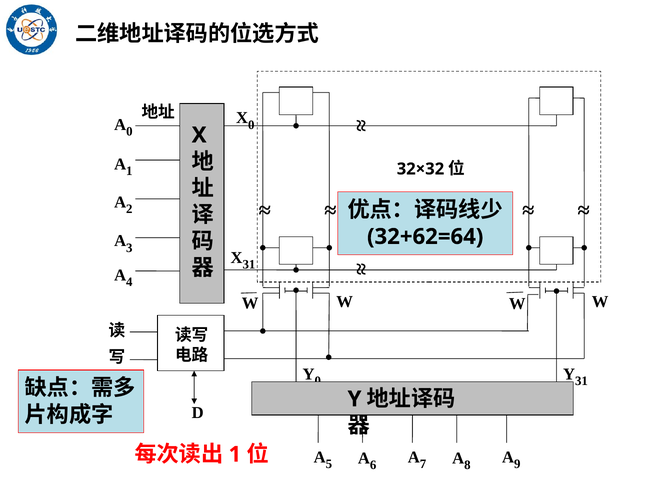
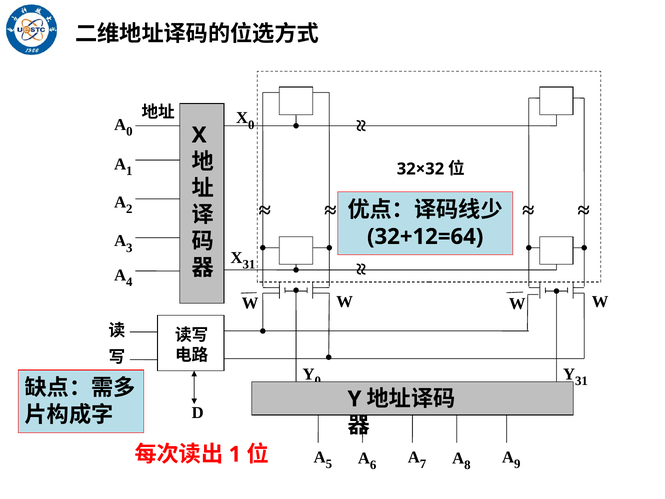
32+62=64: 32+62=64 -> 32+12=64
